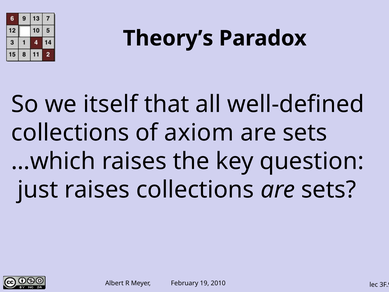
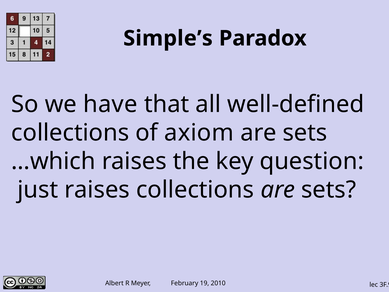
Theory’s: Theory’s -> Simple’s
itself: itself -> have
